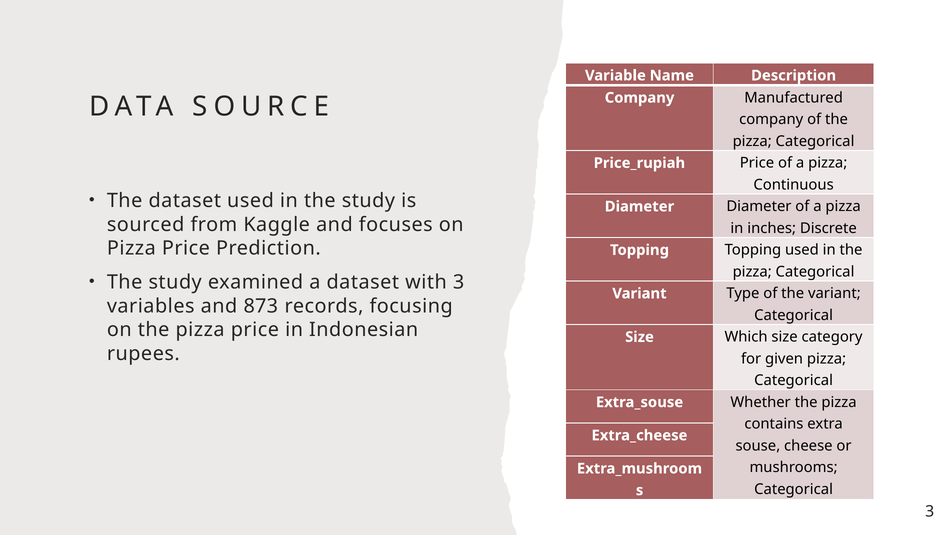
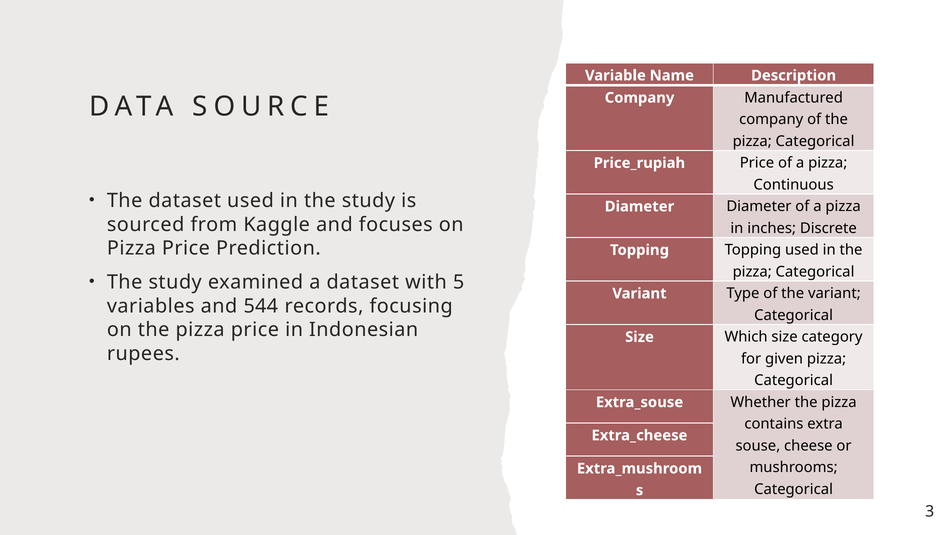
with 3: 3 -> 5
873: 873 -> 544
